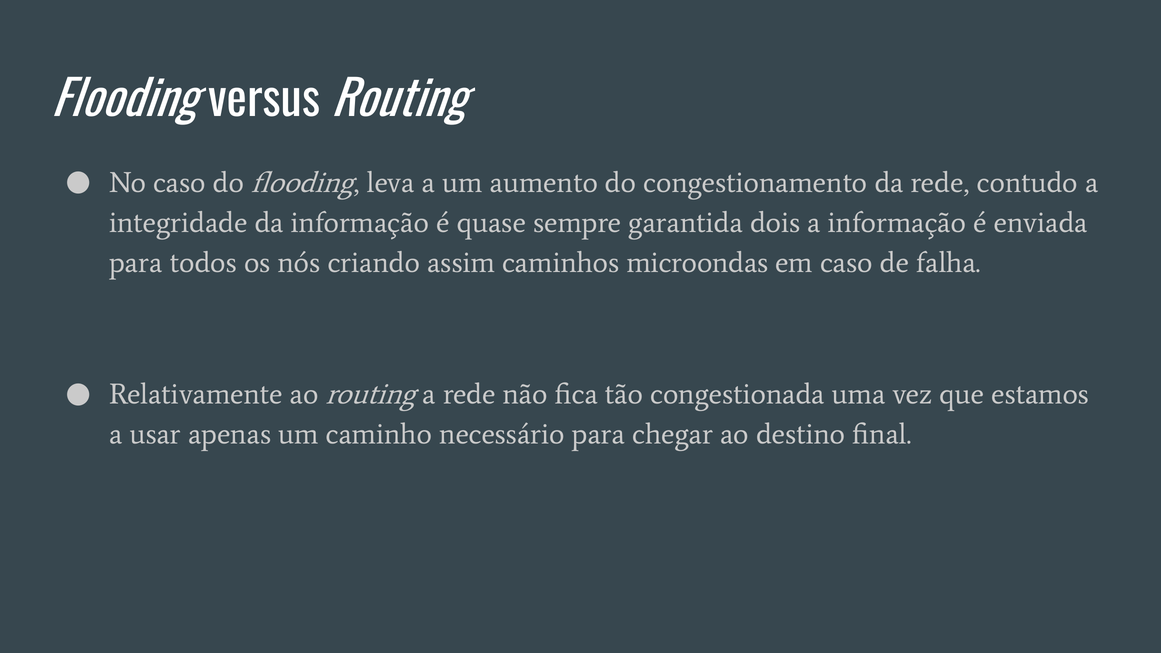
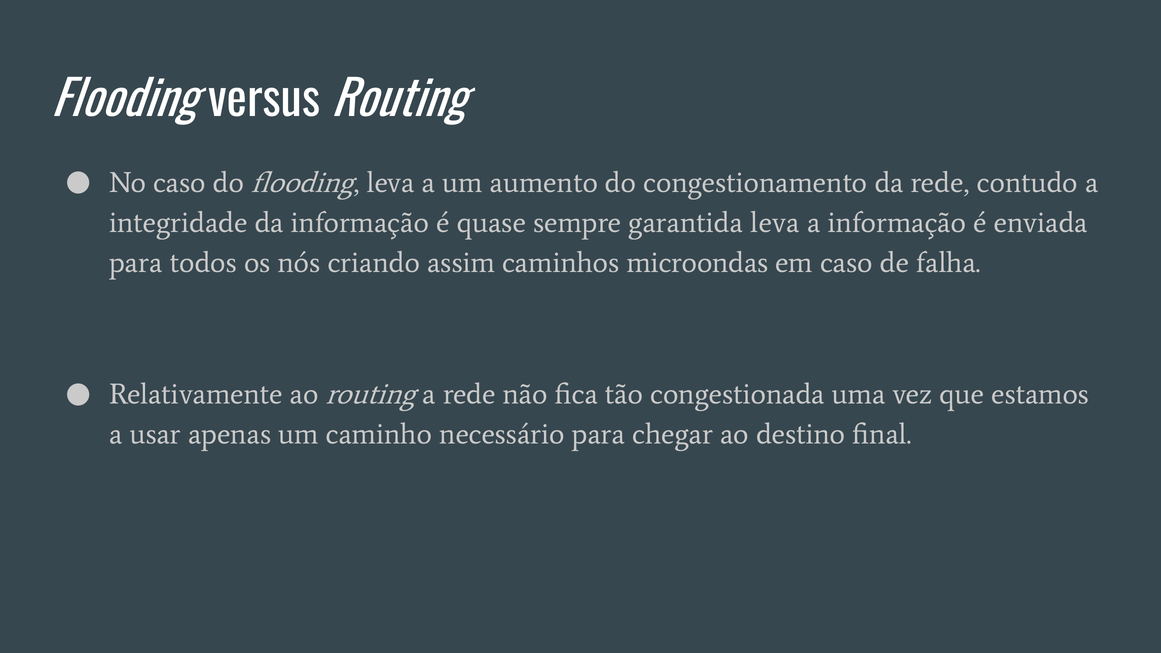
garantida dois: dois -> leva
